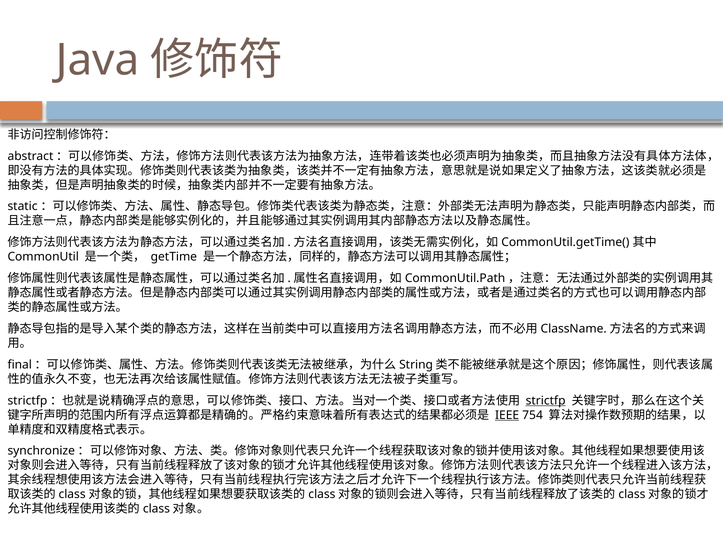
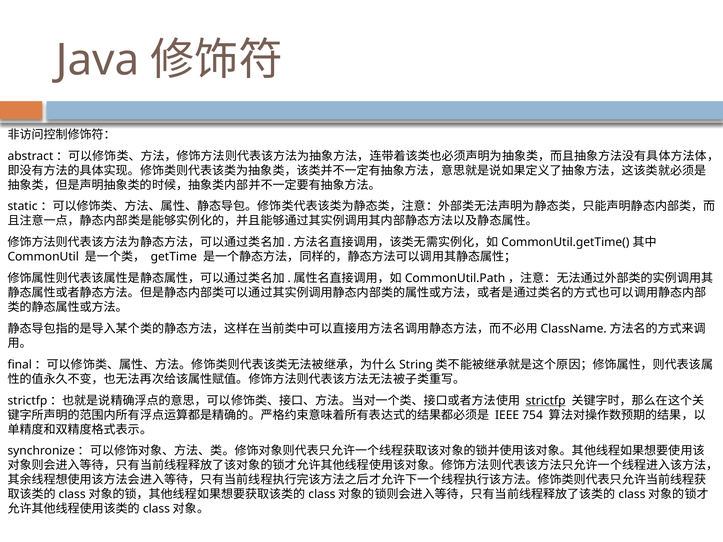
IEEE underline: present -> none
